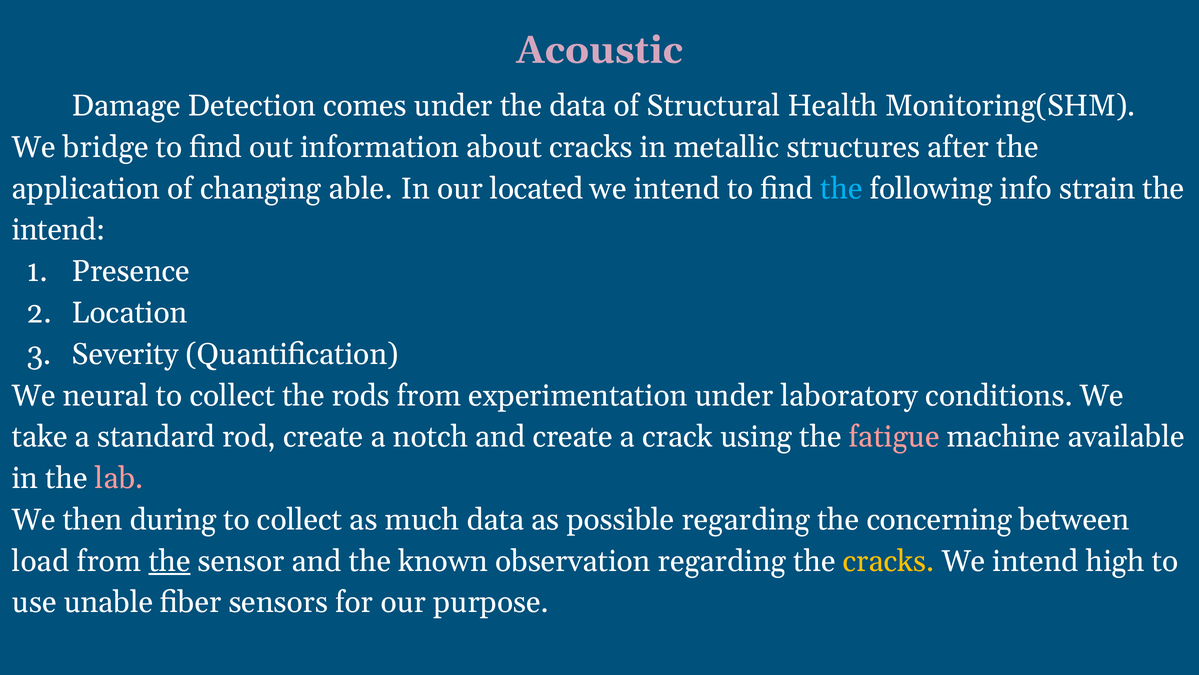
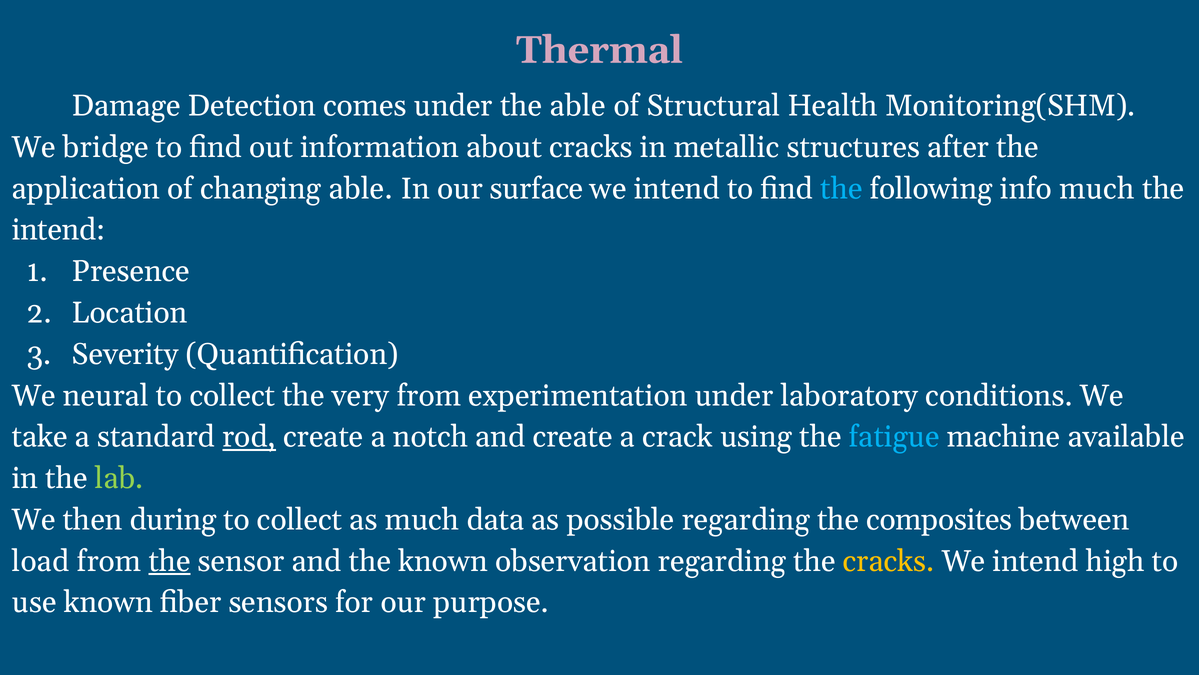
Acoustic: Acoustic -> Thermal
the data: data -> able
located: located -> surface
info strain: strain -> much
rods: rods -> very
rod underline: none -> present
fatigue colour: pink -> light blue
lab colour: pink -> light green
concerning: concerning -> composites
use unable: unable -> known
